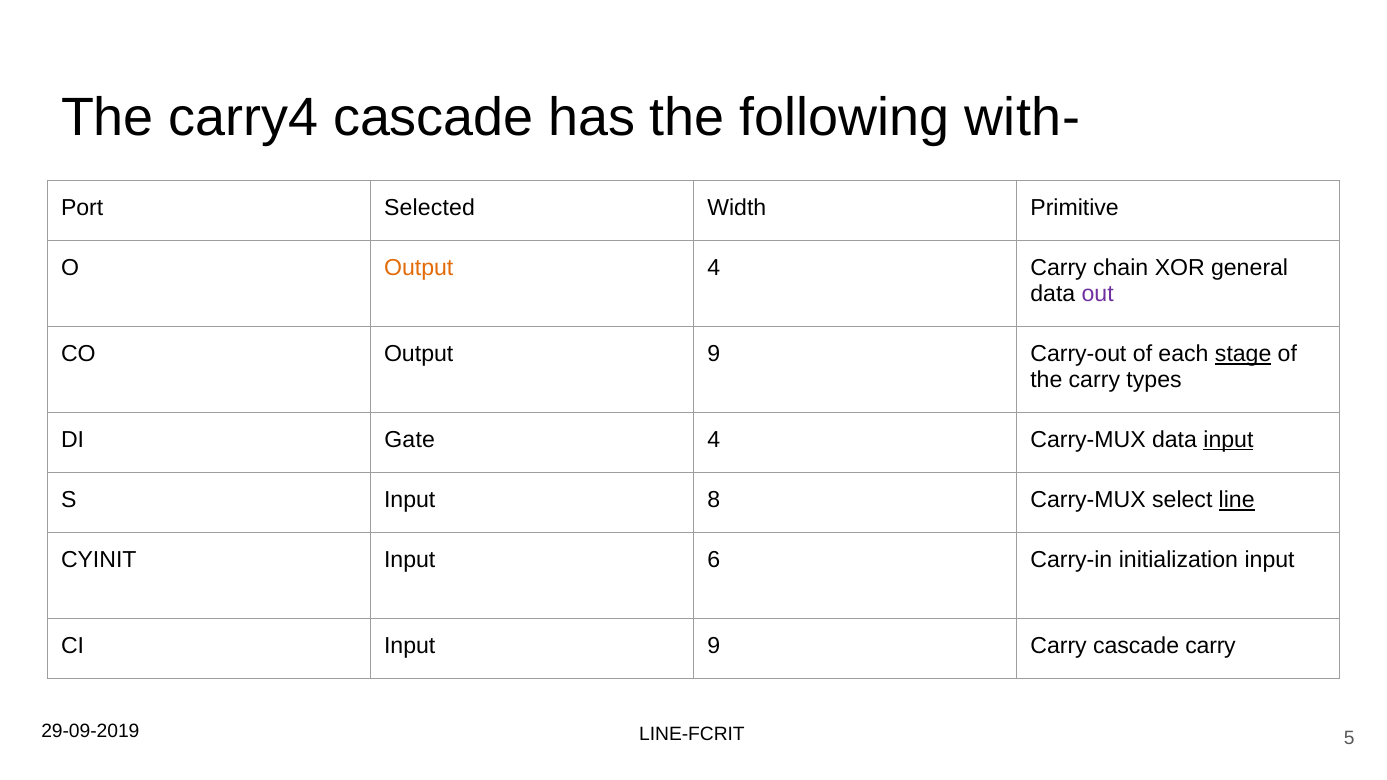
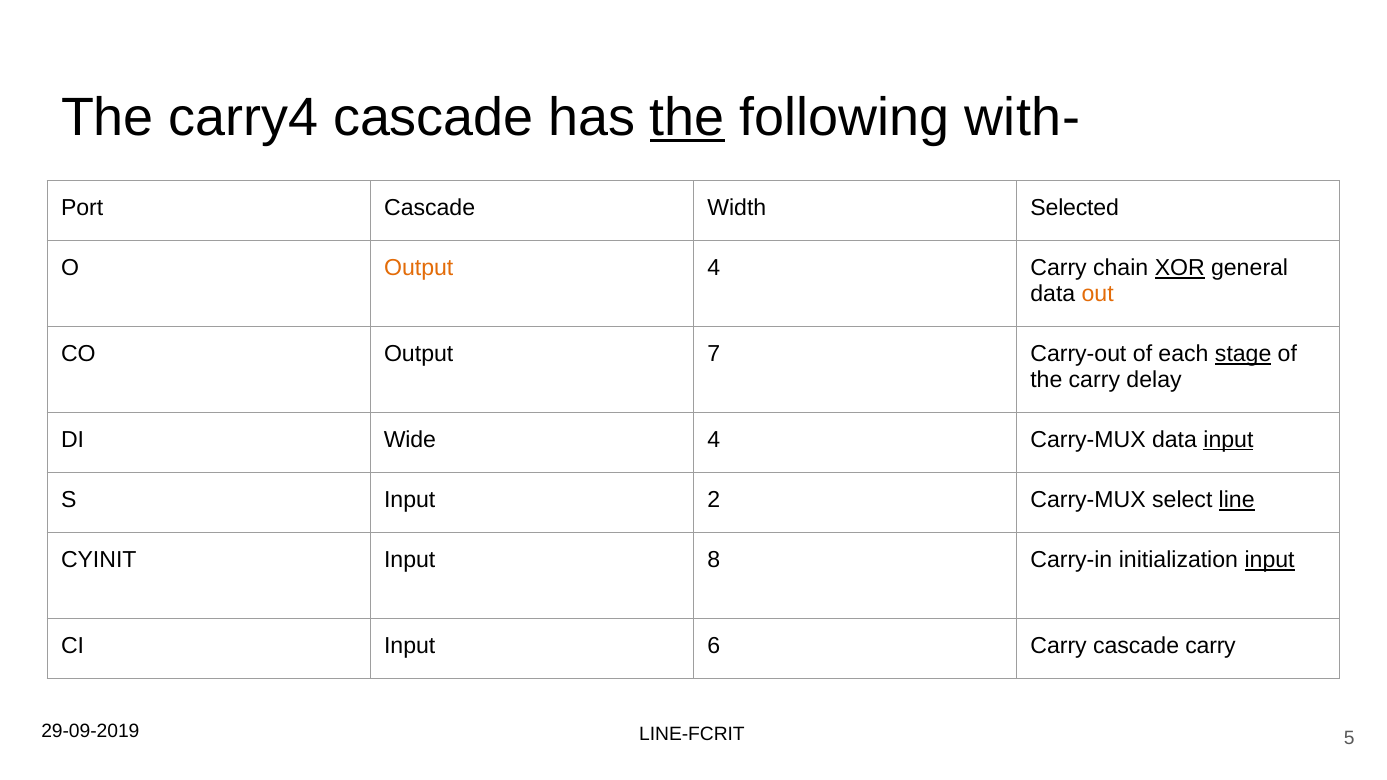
the at (687, 118) underline: none -> present
Port Selected: Selected -> Cascade
Primitive: Primitive -> Selected
XOR underline: none -> present
out colour: purple -> orange
Output 9: 9 -> 7
types: types -> delay
Gate: Gate -> Wide
8: 8 -> 2
6: 6 -> 8
input at (1270, 560) underline: none -> present
Input 9: 9 -> 6
